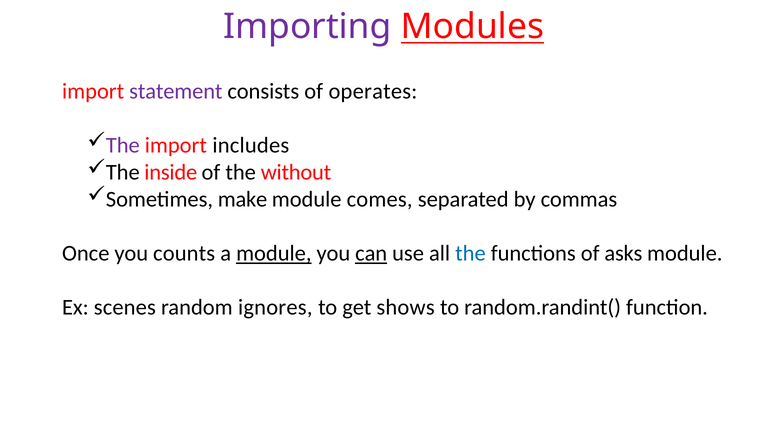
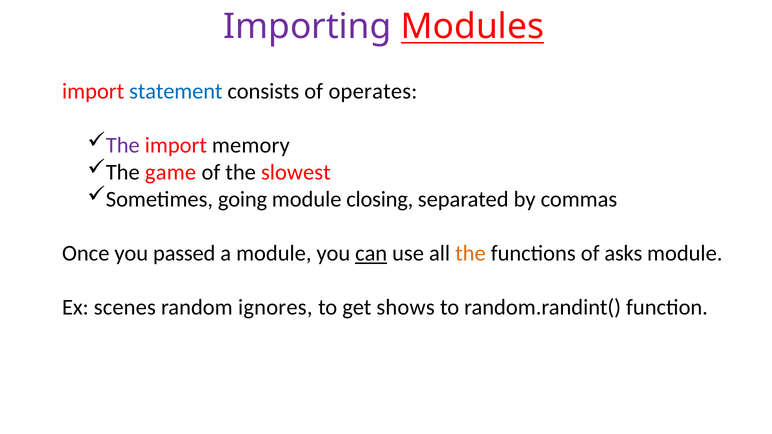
statement colour: purple -> blue
includes: includes -> memory
inside: inside -> game
without: without -> slowest
make: make -> going
comes: comes -> closing
counts: counts -> passed
module at (274, 254) underline: present -> none
the at (470, 254) colour: blue -> orange
